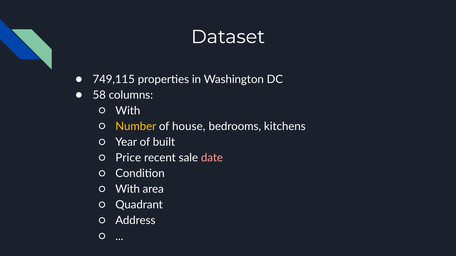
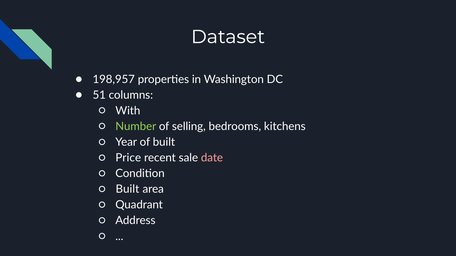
749,115: 749,115 -> 198,957
58: 58 -> 51
Number colour: yellow -> light green
house: house -> selling
With at (128, 190): With -> Built
